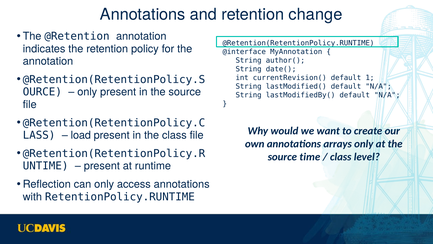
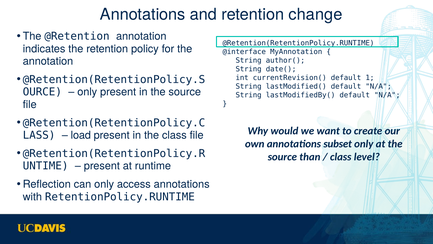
arrays: arrays -> subset
time: time -> than
